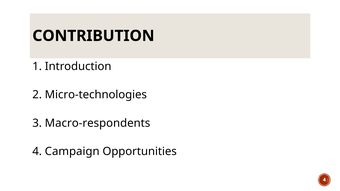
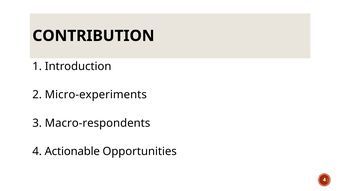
Micro-technologies: Micro-technologies -> Micro-experiments
Campaign: Campaign -> Actionable
